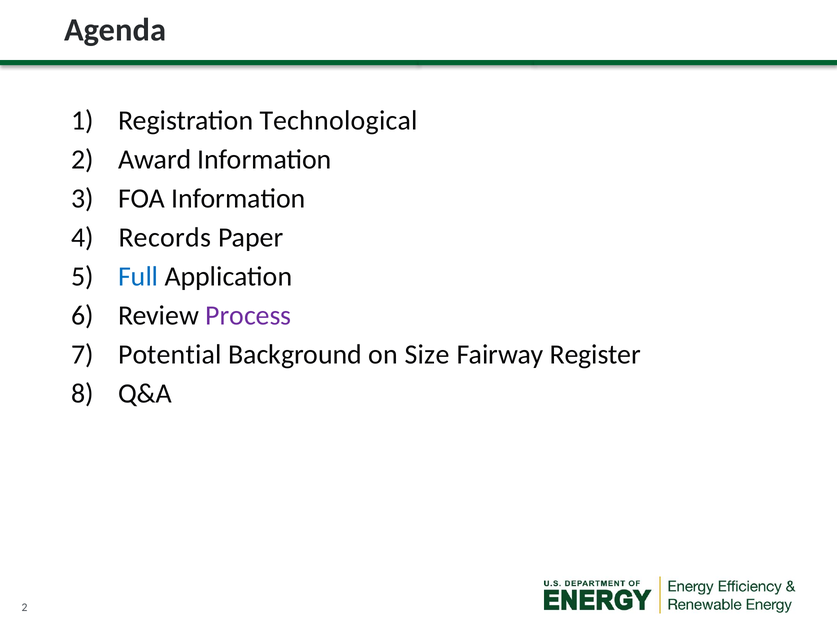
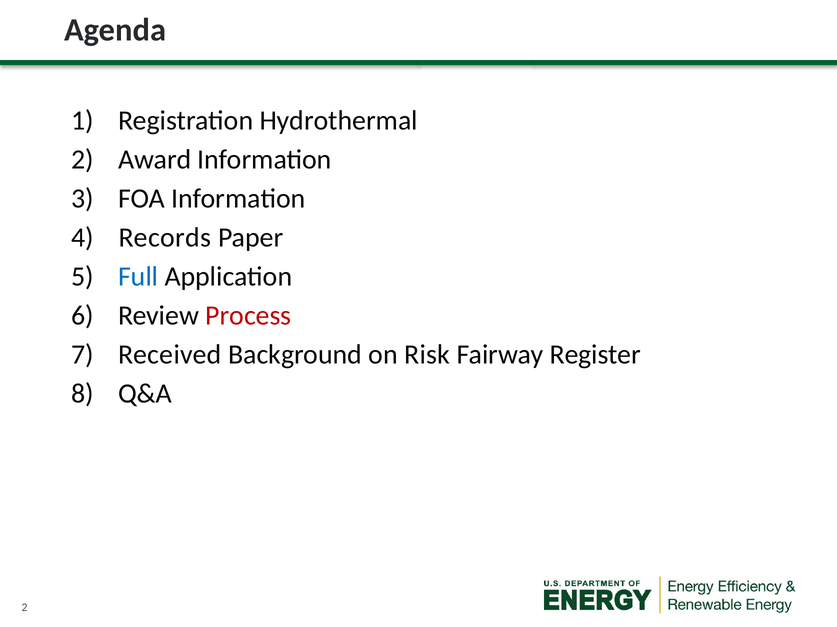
Technological: Technological -> Hydrothermal
Process colour: purple -> red
Potential: Potential -> Received
Size: Size -> Risk
